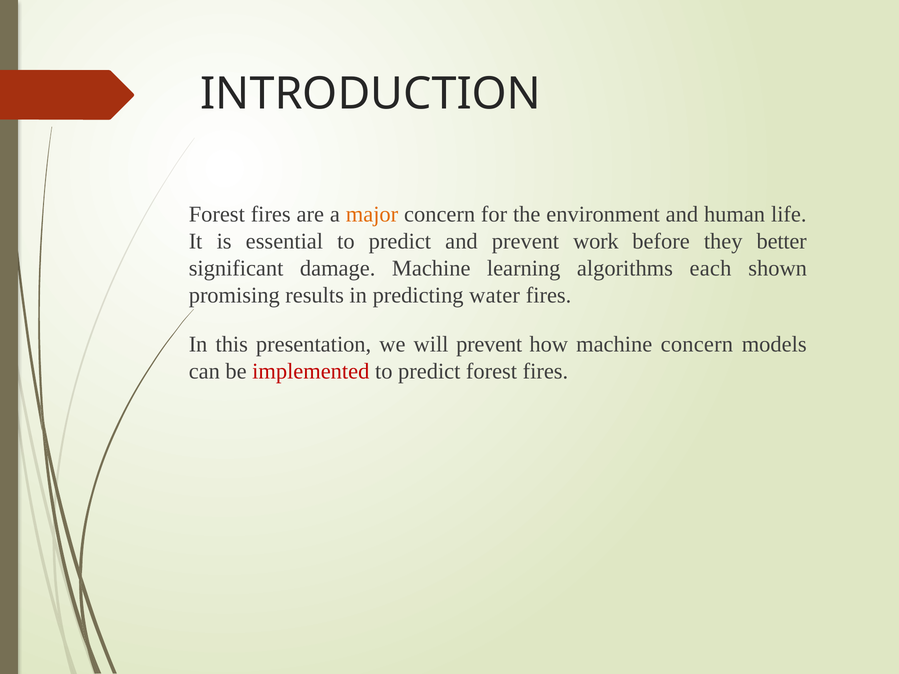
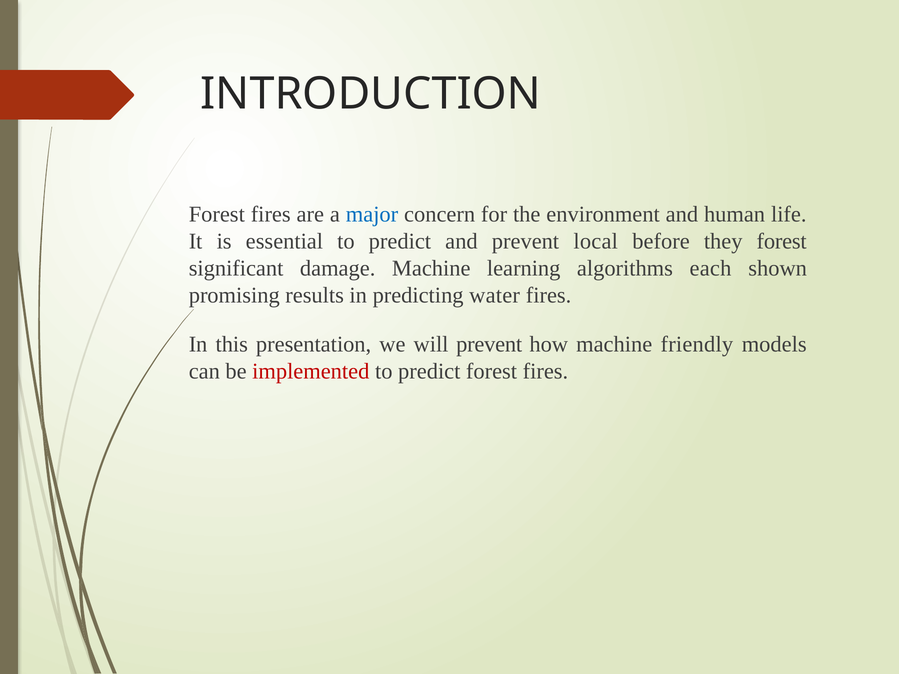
major colour: orange -> blue
work: work -> local
they better: better -> forest
machine concern: concern -> friendly
